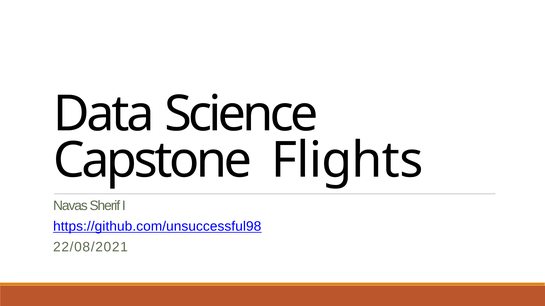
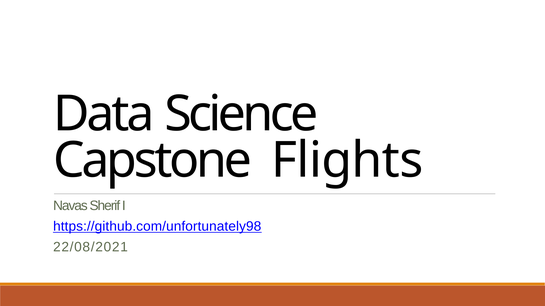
https://github.com/unsuccessful98: https://github.com/unsuccessful98 -> https://github.com/unfortunately98
